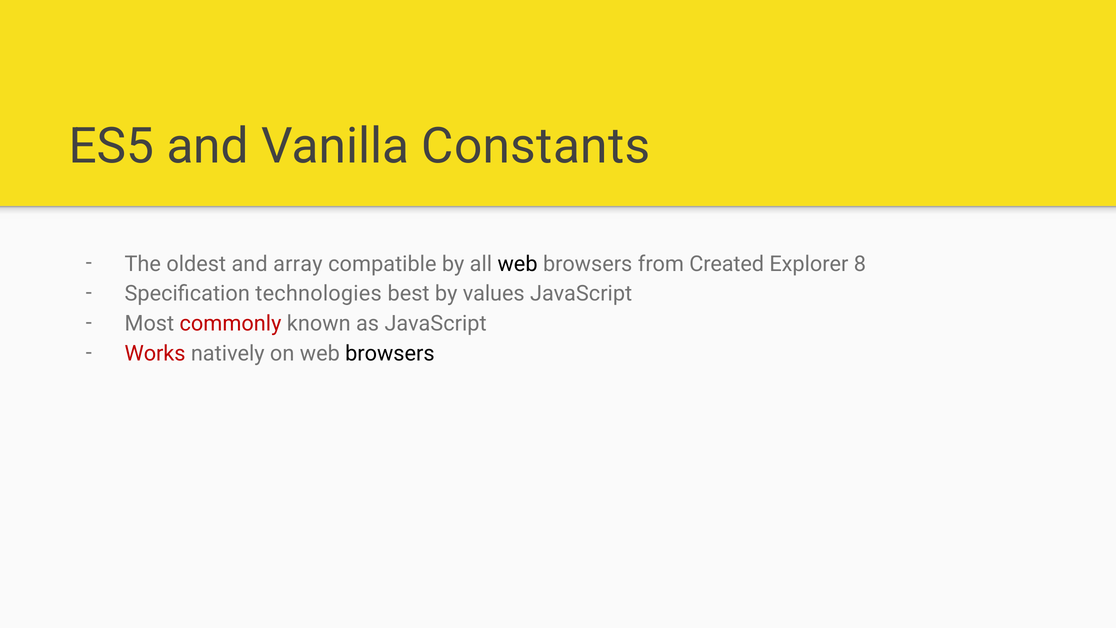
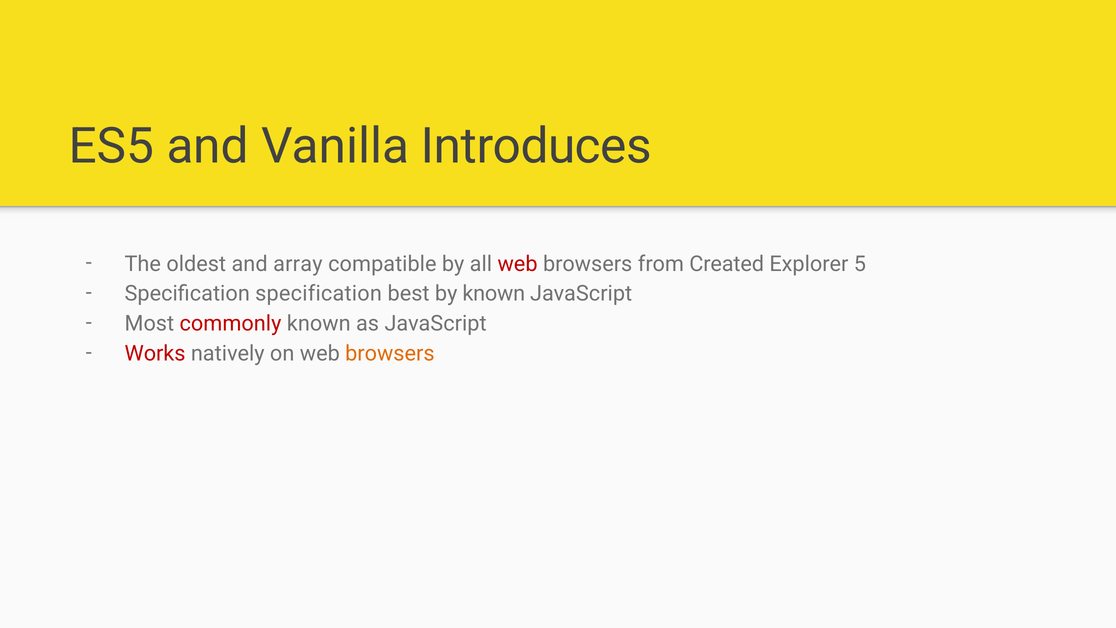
Constants: Constants -> Introduces
web at (518, 264) colour: black -> red
8: 8 -> 5
Specification technologies: technologies -> specification
by values: values -> known
browsers at (390, 354) colour: black -> orange
